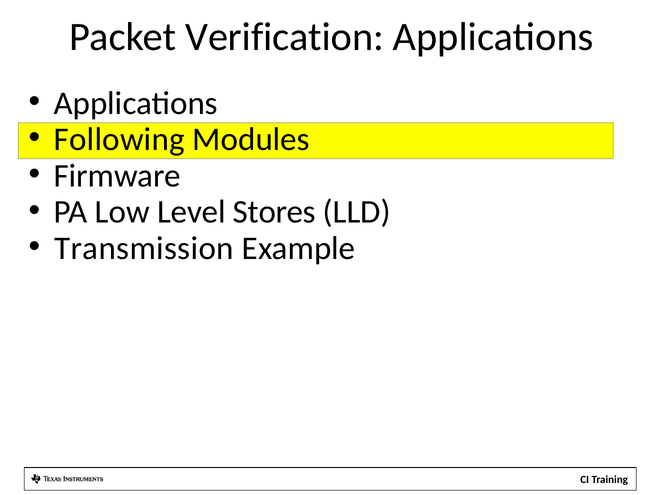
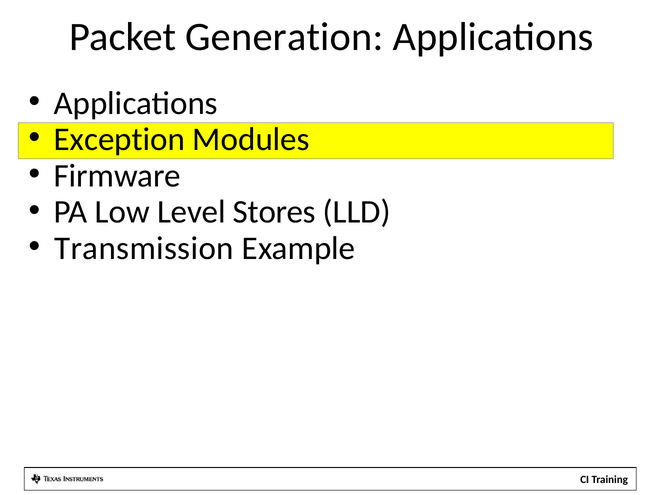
Verification: Verification -> Generation
Following: Following -> Exception
